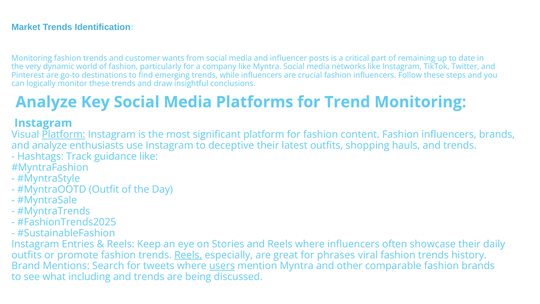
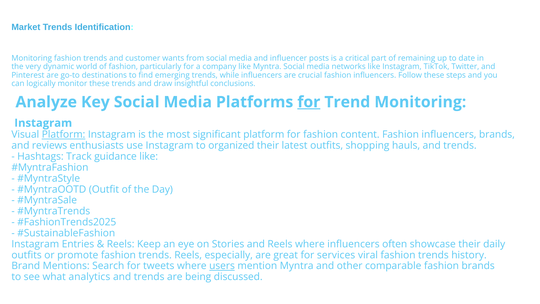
for at (309, 102) underline: none -> present
and analyze: analyze -> reviews
deceptive: deceptive -> organized
Reels at (188, 255) underline: present -> none
phrases: phrases -> services
including: including -> analytics
